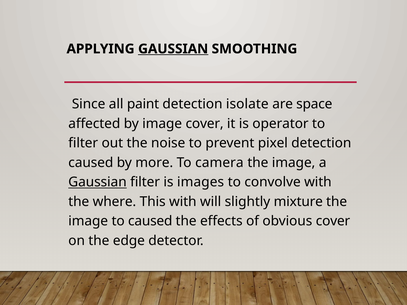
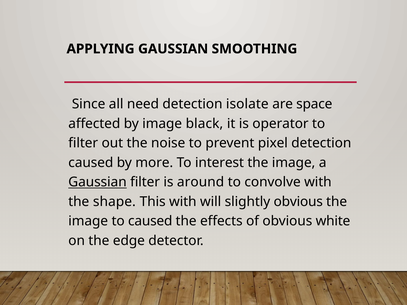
GAUSSIAN at (173, 49) underline: present -> none
paint: paint -> need
image cover: cover -> black
camera: camera -> interest
images: images -> around
where: where -> shape
slightly mixture: mixture -> obvious
obvious cover: cover -> white
